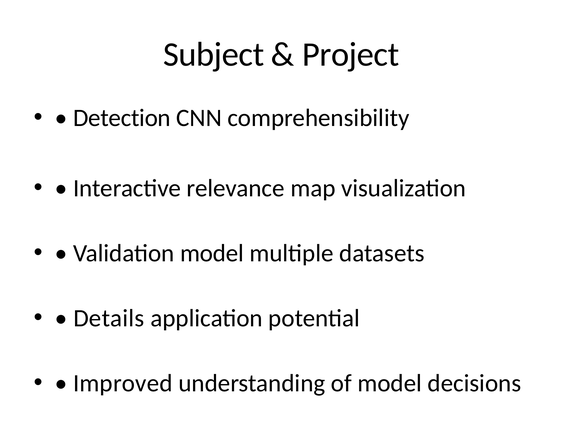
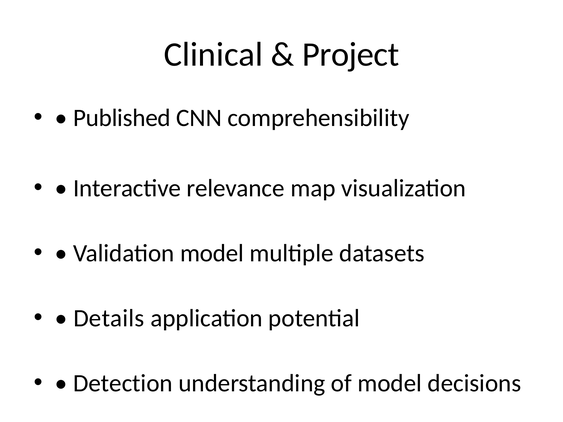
Subject: Subject -> Clinical
Detection: Detection -> Published
Improved: Improved -> Detection
